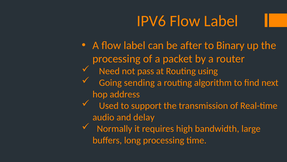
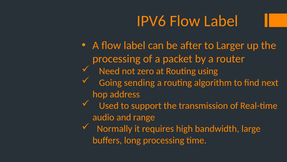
Binary: Binary -> Larger
pass: pass -> zero
delay: delay -> range
